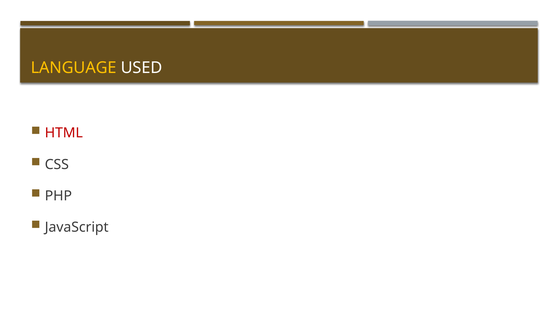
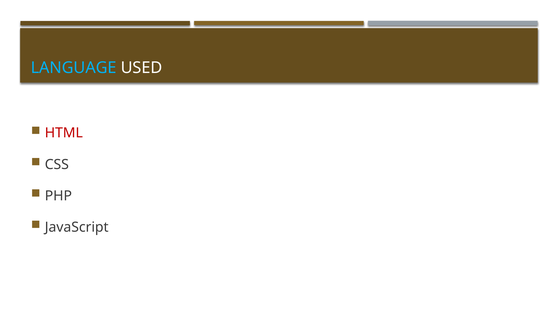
LANGUAGE colour: yellow -> light blue
